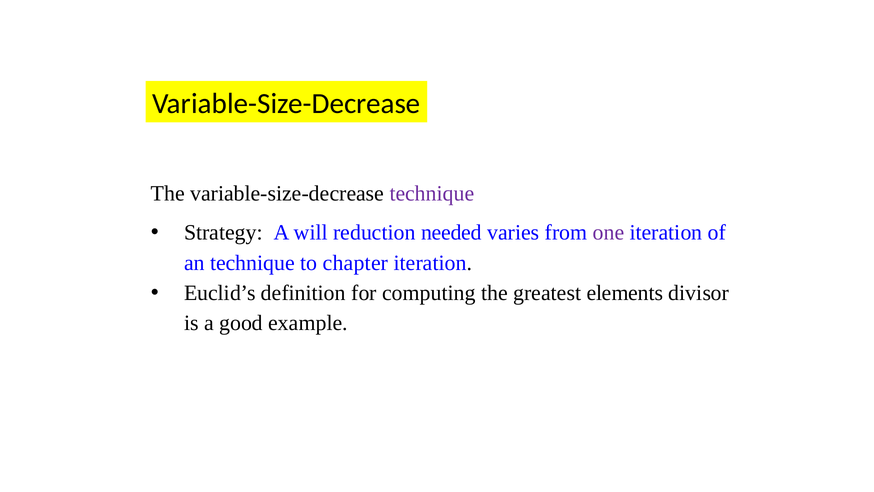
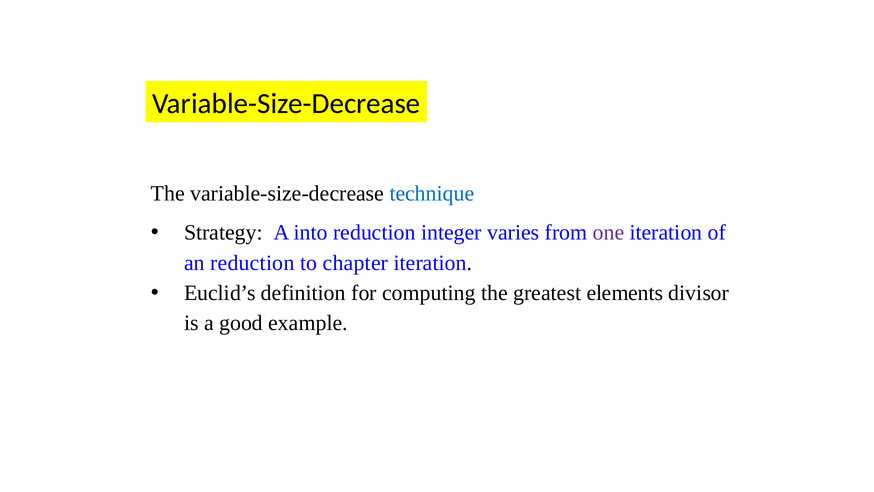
technique at (432, 193) colour: purple -> blue
will: will -> into
needed: needed -> integer
an technique: technique -> reduction
